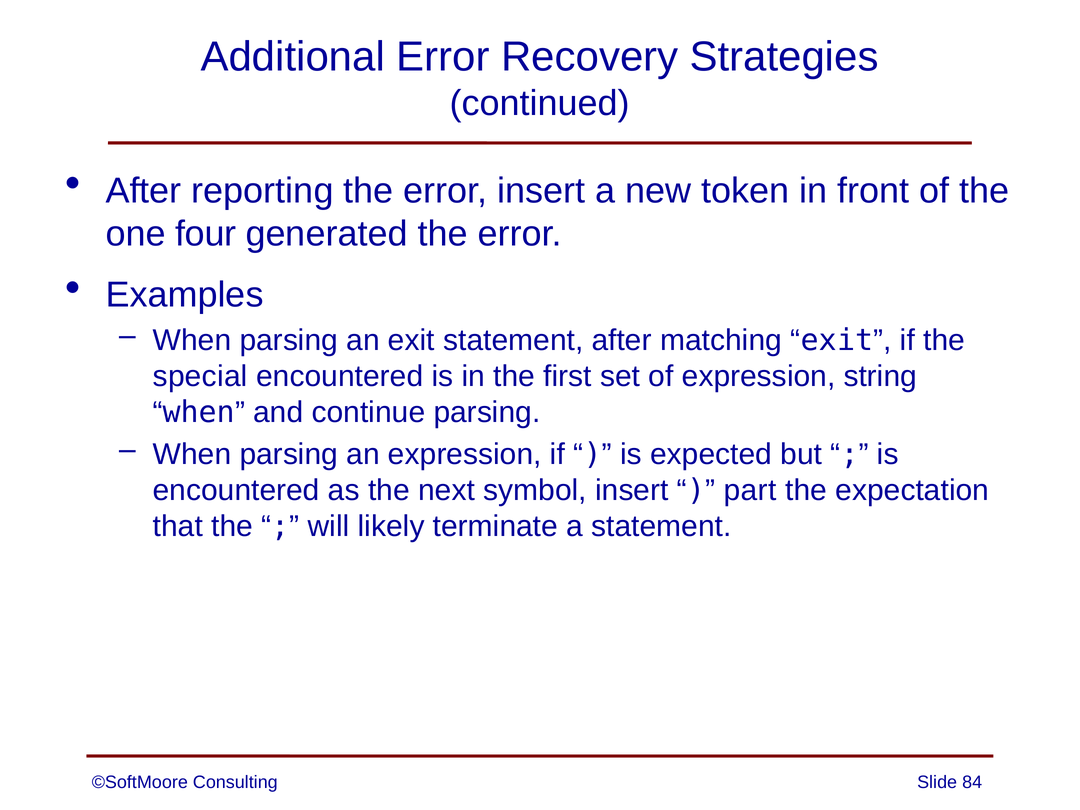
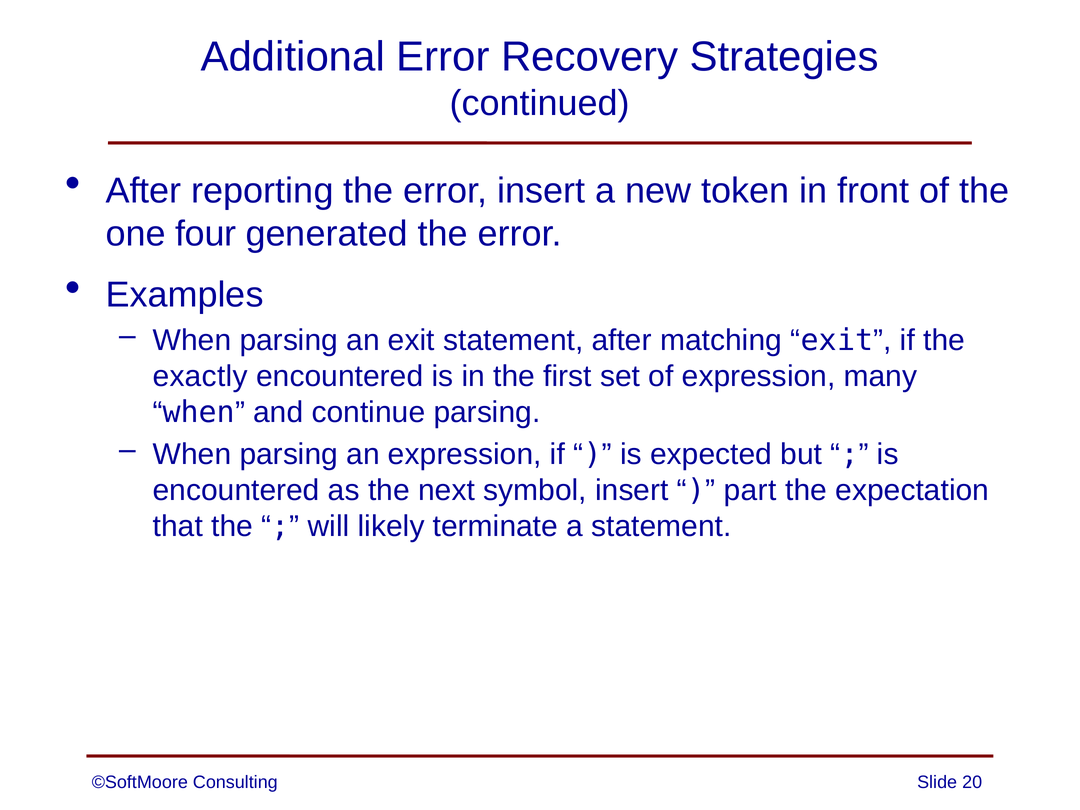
special: special -> exactly
string: string -> many
84: 84 -> 20
